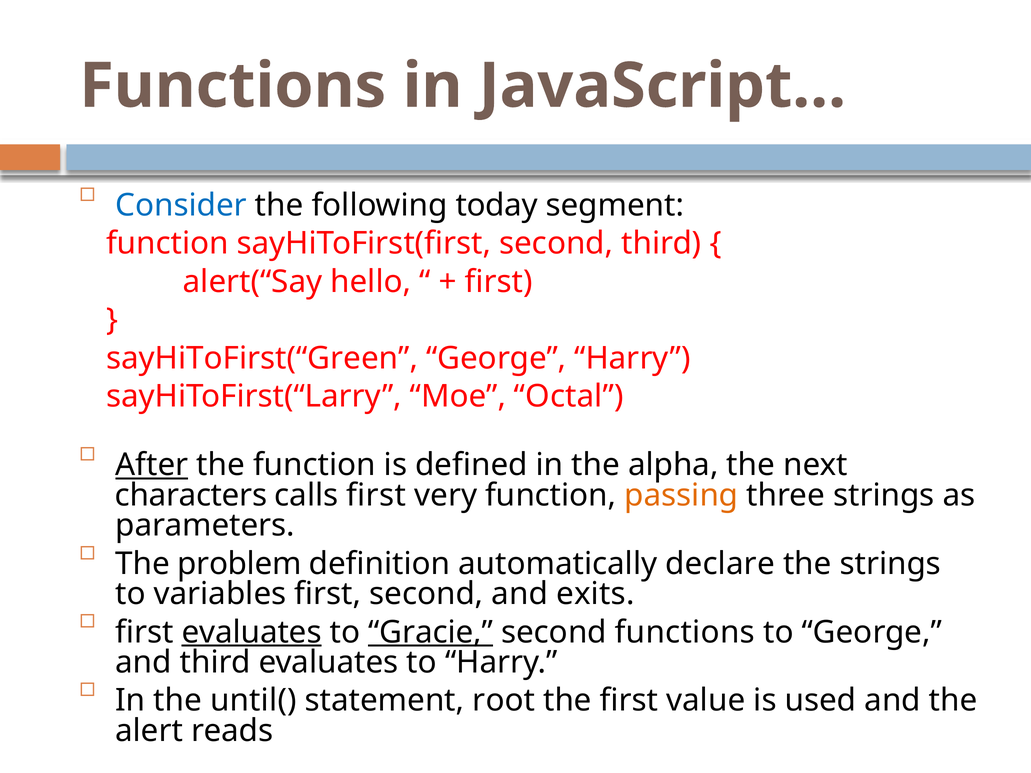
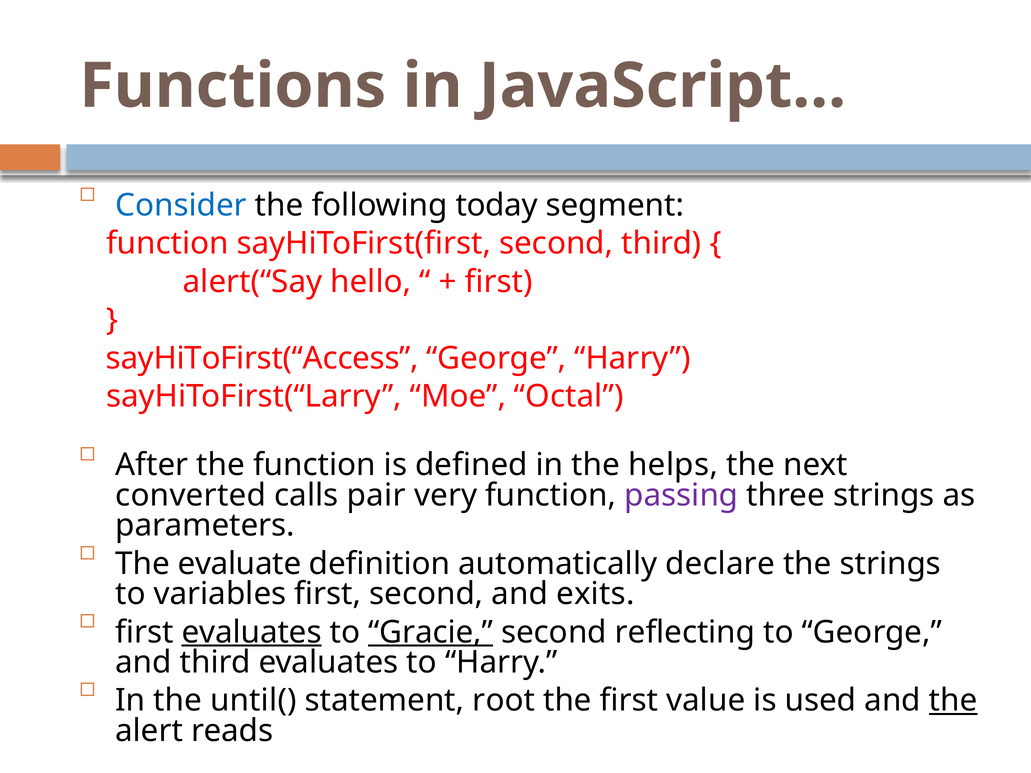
sayHiToFirst(“Green: sayHiToFirst(“Green -> sayHiToFirst(“Access
After underline: present -> none
alpha: alpha -> helps
characters: characters -> converted
calls first: first -> pair
passing colour: orange -> purple
problem: problem -> evaluate
second functions: functions -> reflecting
the at (953, 701) underline: none -> present
